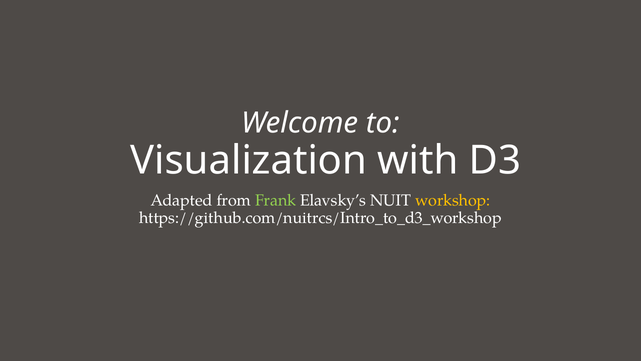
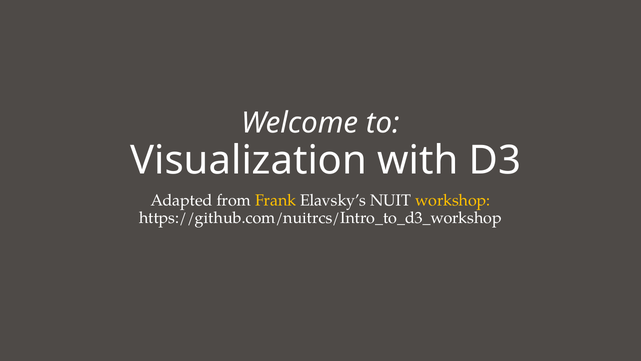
Frank colour: light green -> yellow
